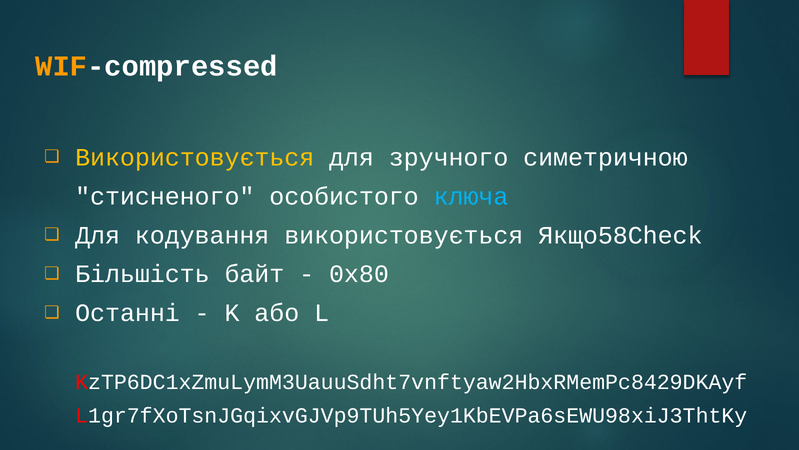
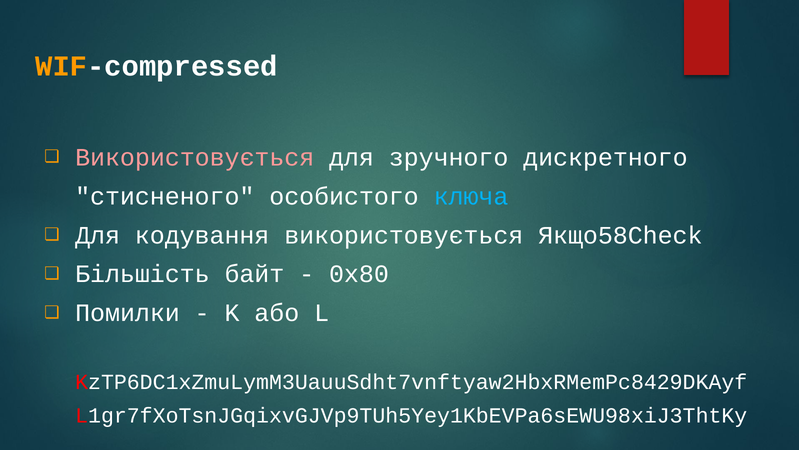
Використовується at (195, 157) colour: yellow -> pink
симетричною: симетричною -> дискретного
Останні: Останні -> Помилки
